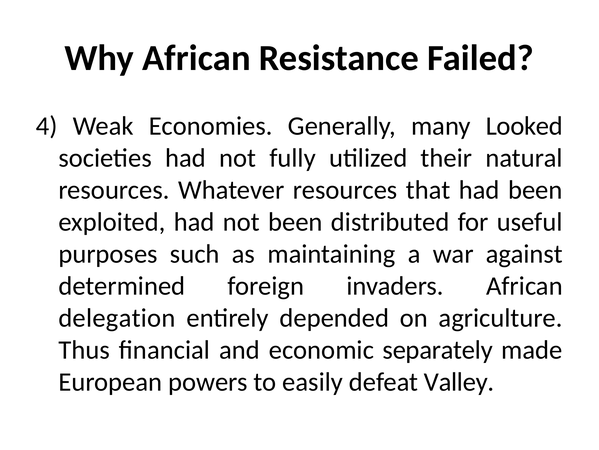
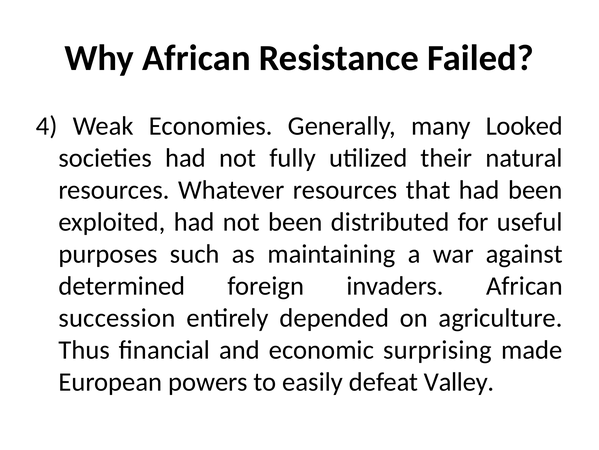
delegation: delegation -> succession
separately: separately -> surprising
